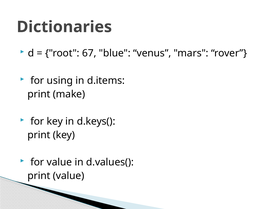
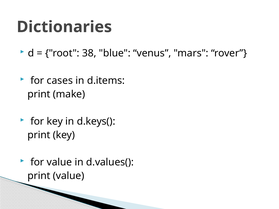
67: 67 -> 38
using: using -> cases
